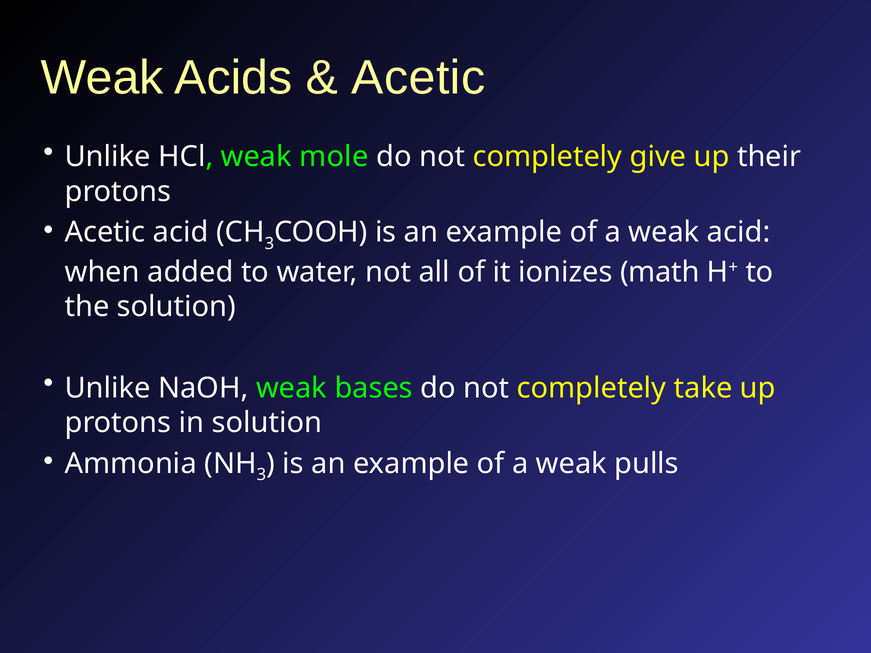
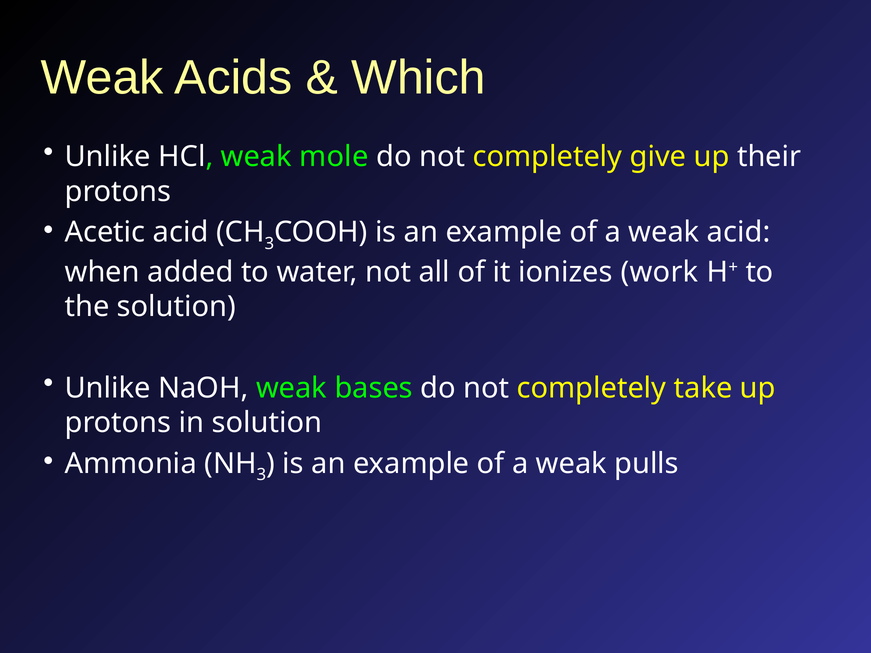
Acetic at (418, 78): Acetic -> Which
math: math -> work
